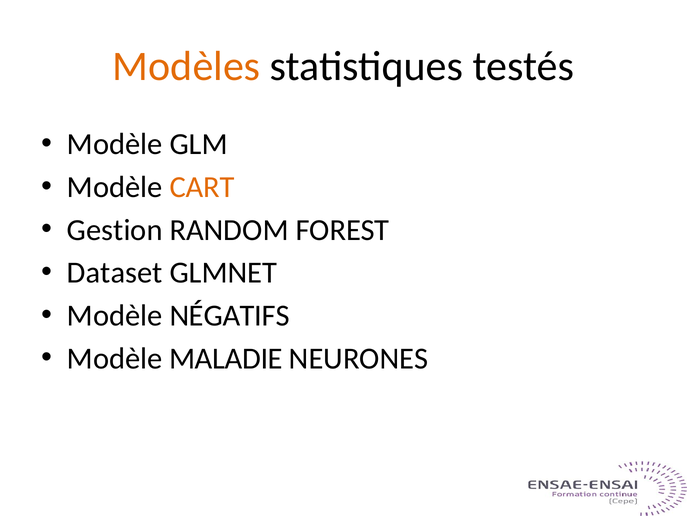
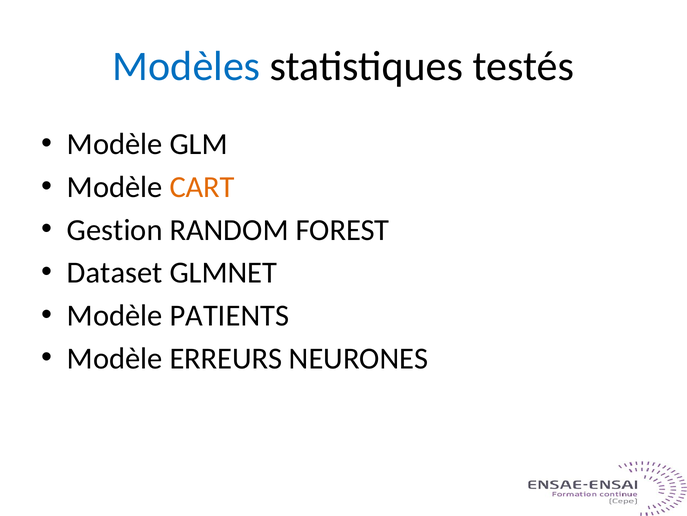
Modèles colour: orange -> blue
NÉGATIFS: NÉGATIFS -> PATIENTS
MALADIE: MALADIE -> ERREURS
